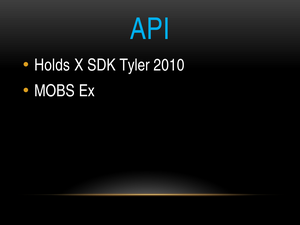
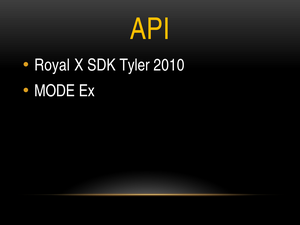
API colour: light blue -> yellow
Holds: Holds -> Royal
MOBS: MOBS -> MODE
